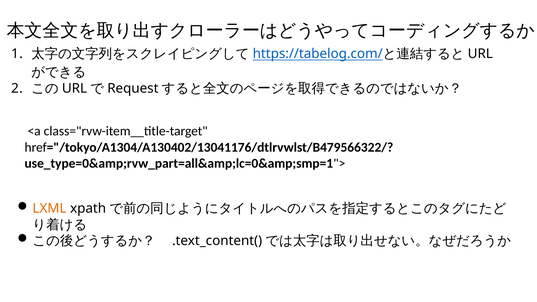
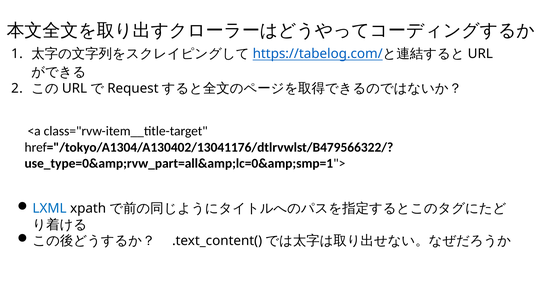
LXML colour: orange -> blue
